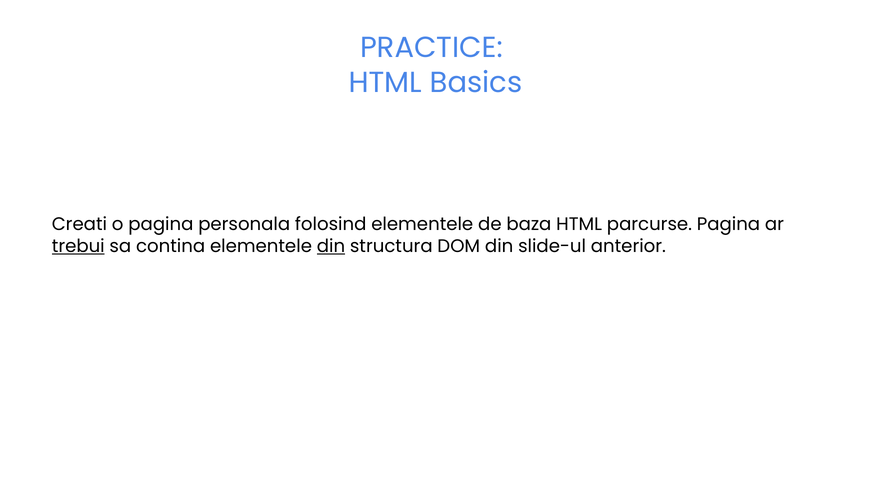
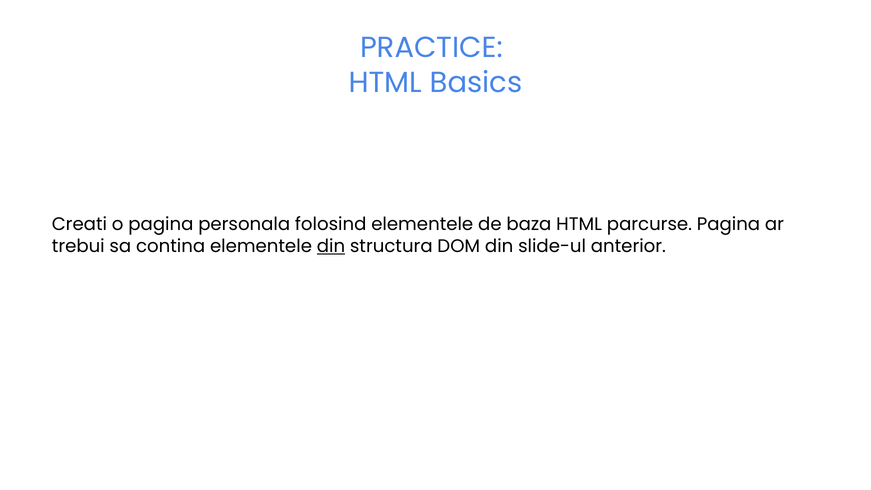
trebui underline: present -> none
